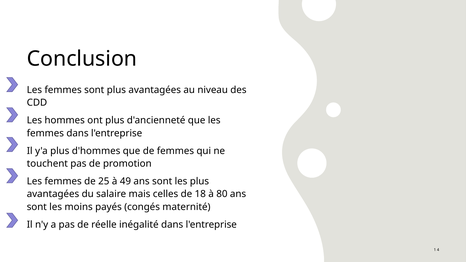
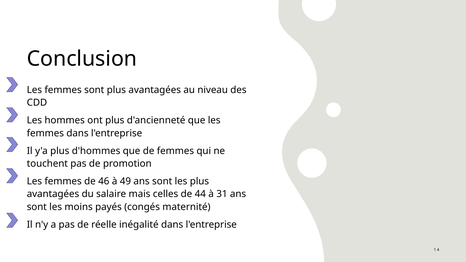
25: 25 -> 46
18: 18 -> 44
80: 80 -> 31
